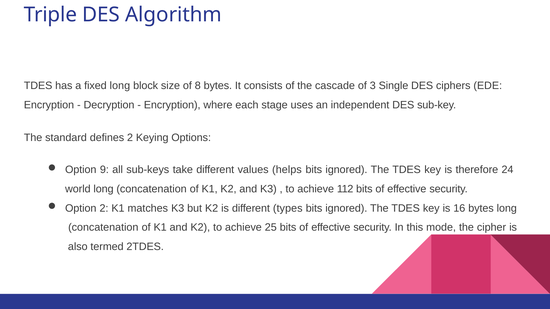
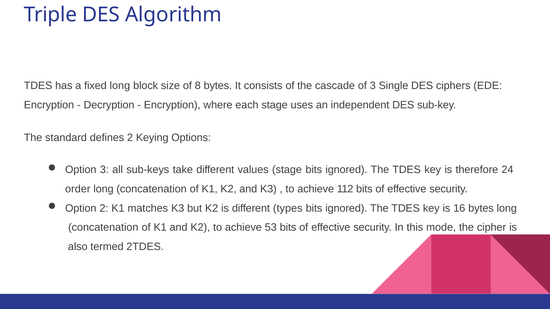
Option 9: 9 -> 3
values helps: helps -> stage
world: world -> order
25: 25 -> 53
